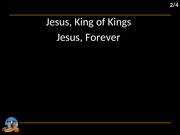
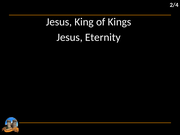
Forever: Forever -> Eternity
